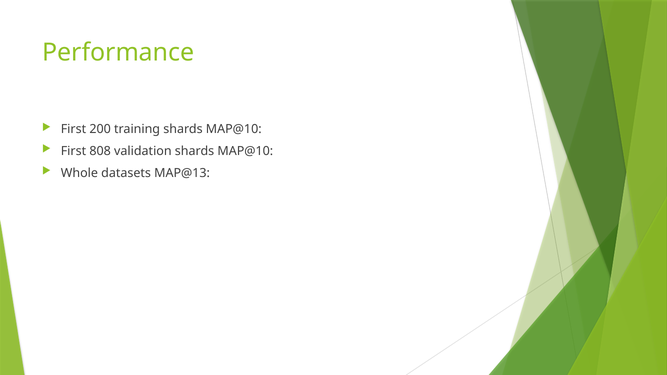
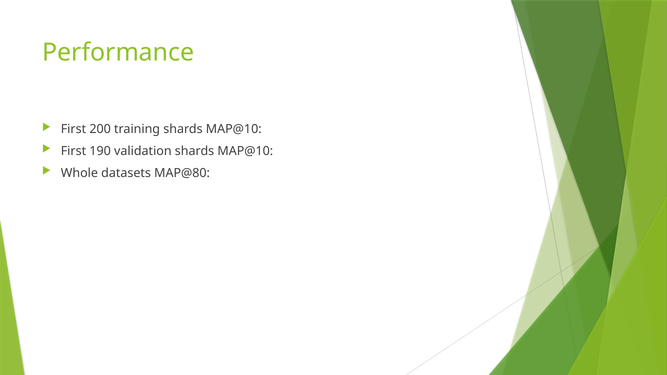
808: 808 -> 190
MAP@13: MAP@13 -> MAP@80
